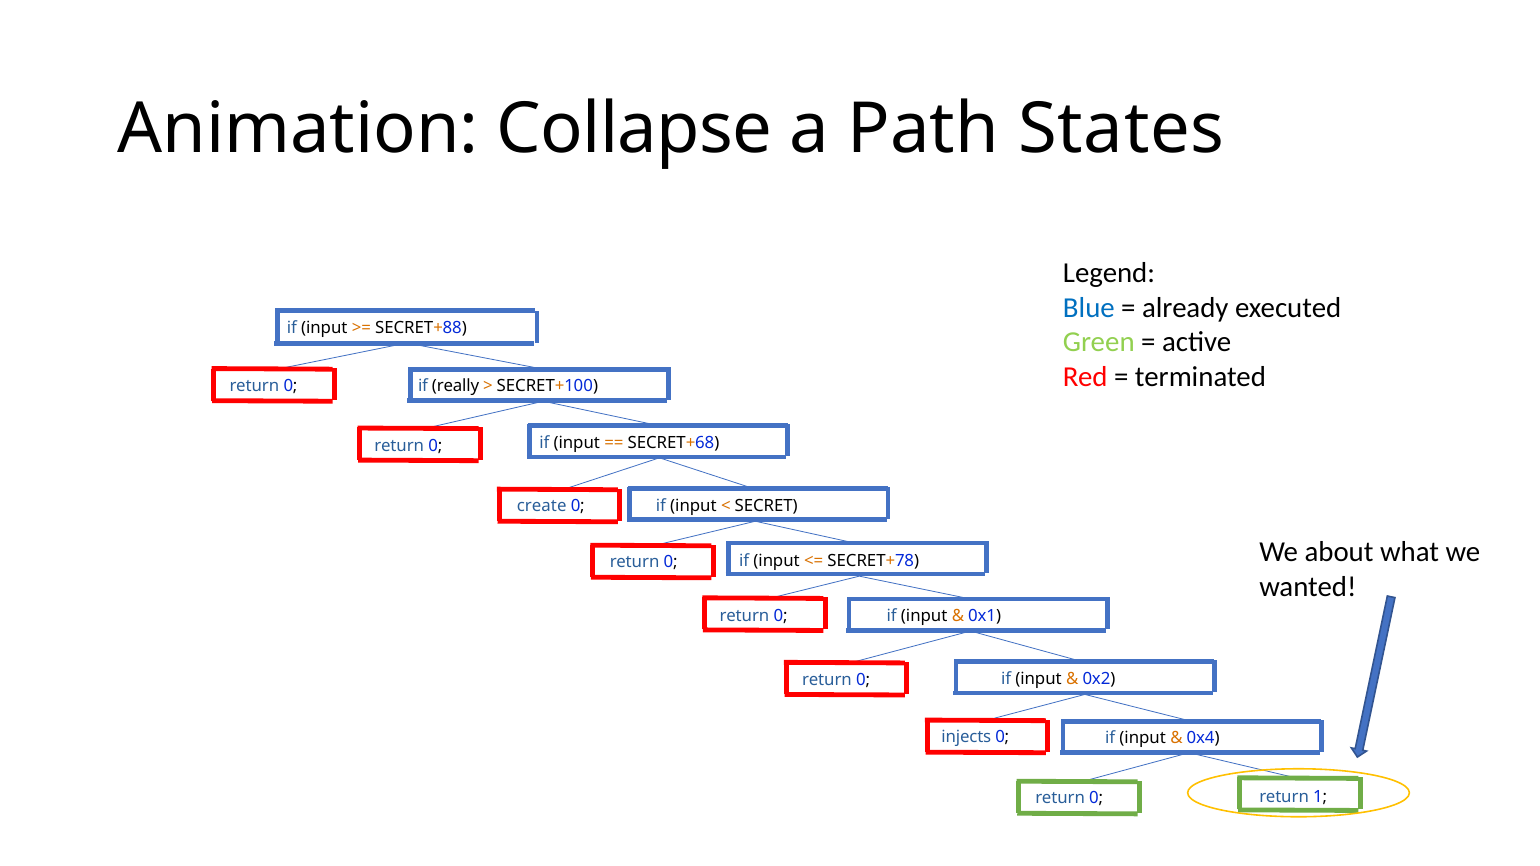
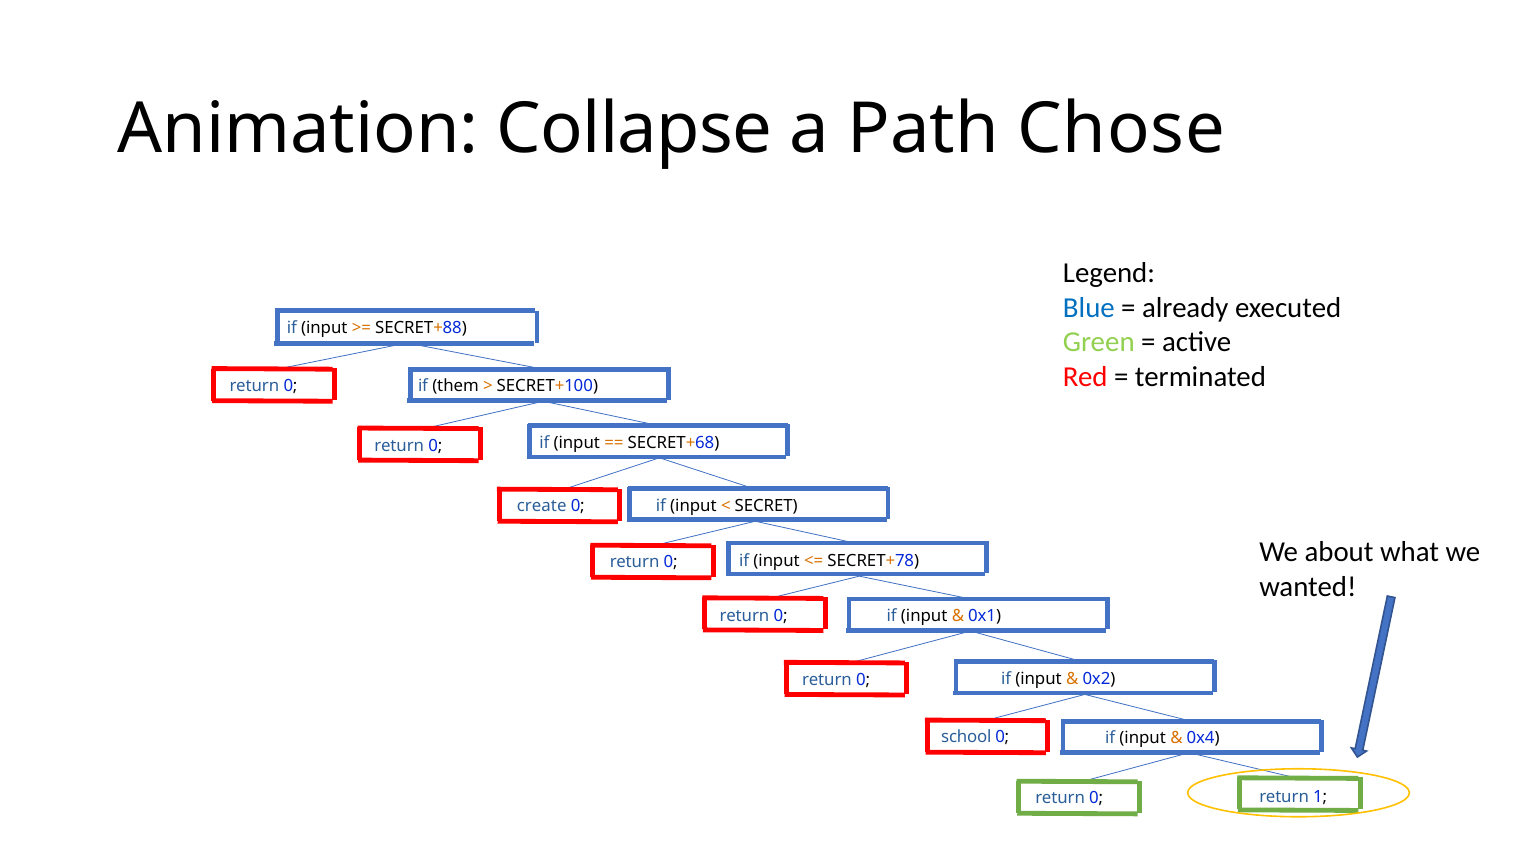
States: States -> Chose
really: really -> them
injects: injects -> school
